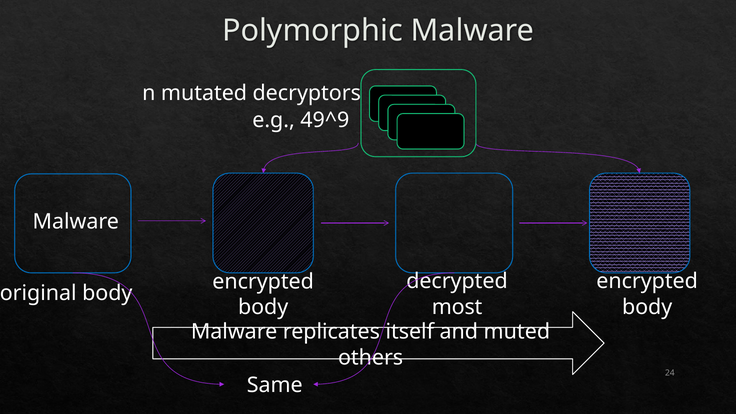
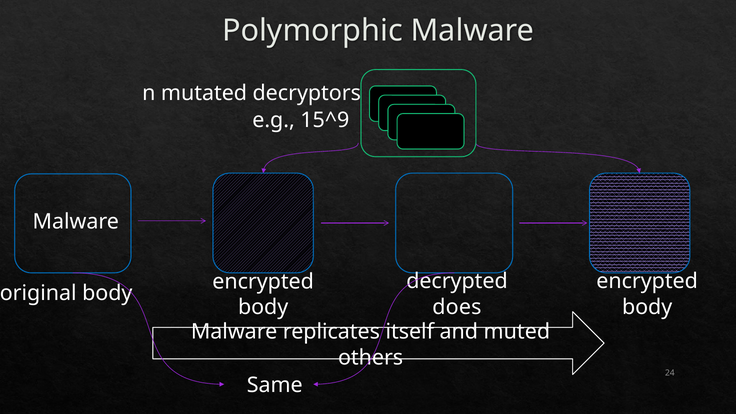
49^9: 49^9 -> 15^9
most: most -> does
